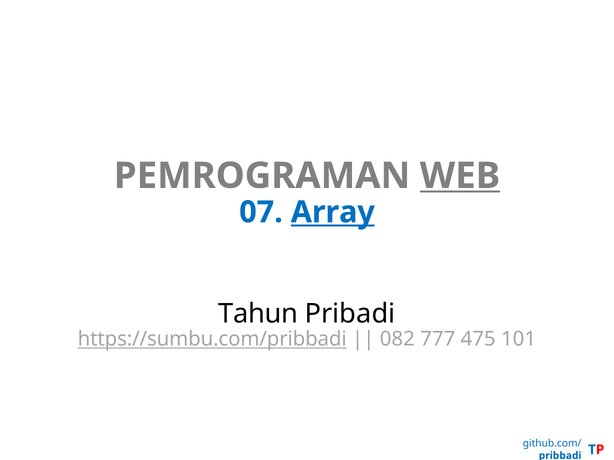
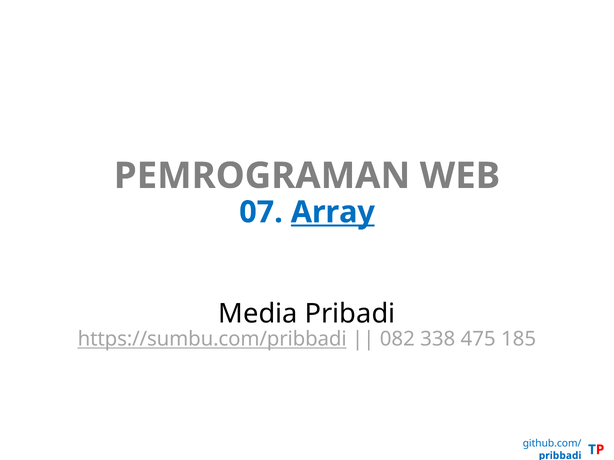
WEB underline: present -> none
Tahun: Tahun -> Media
777: 777 -> 338
101: 101 -> 185
